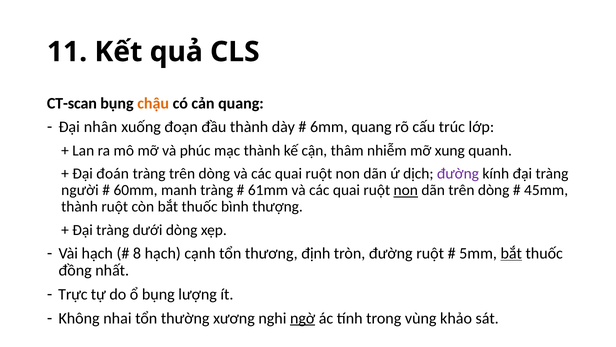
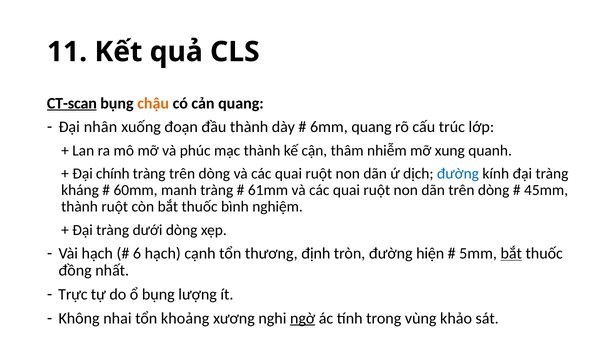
CT-scan underline: none -> present
đoán: đoán -> chính
đường at (458, 173) colour: purple -> blue
người: người -> kháng
non at (406, 190) underline: present -> none
thượng: thượng -> nghiệm
8: 8 -> 6
đường ruột: ruột -> hiện
thường: thường -> khoảng
